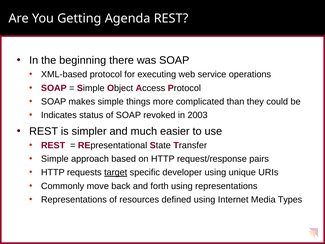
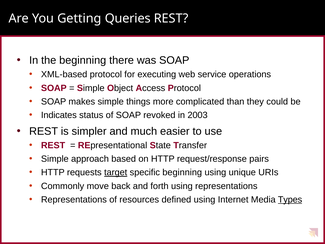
Agenda: Agenda -> Queries
specific developer: developer -> beginning
Types underline: none -> present
